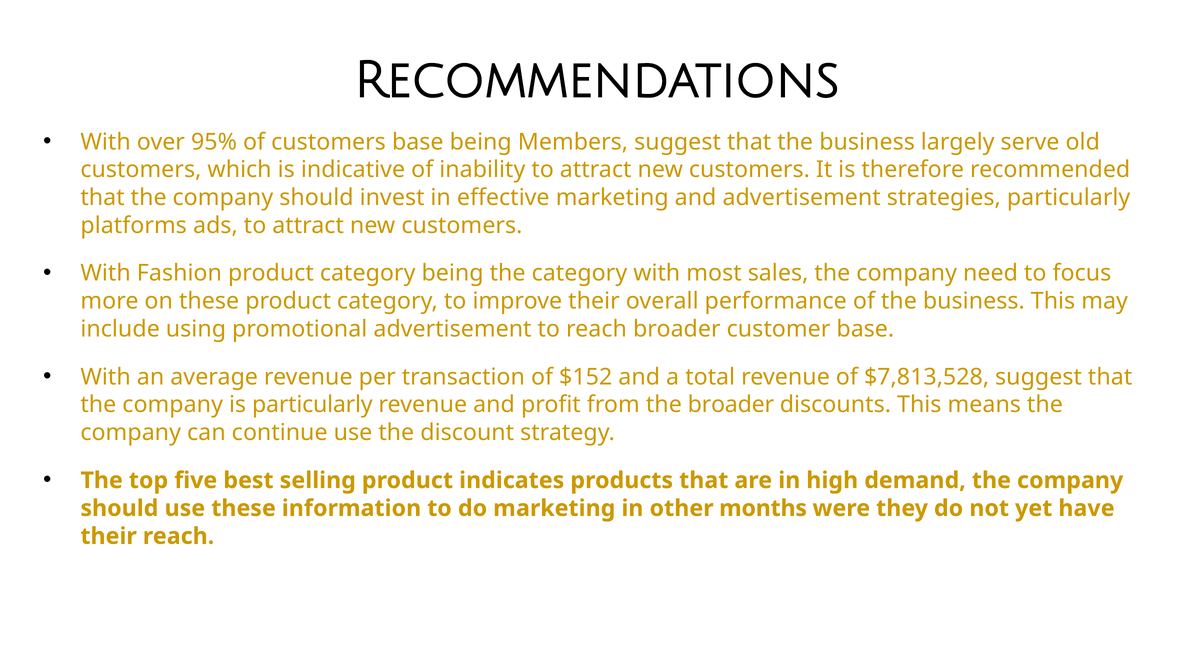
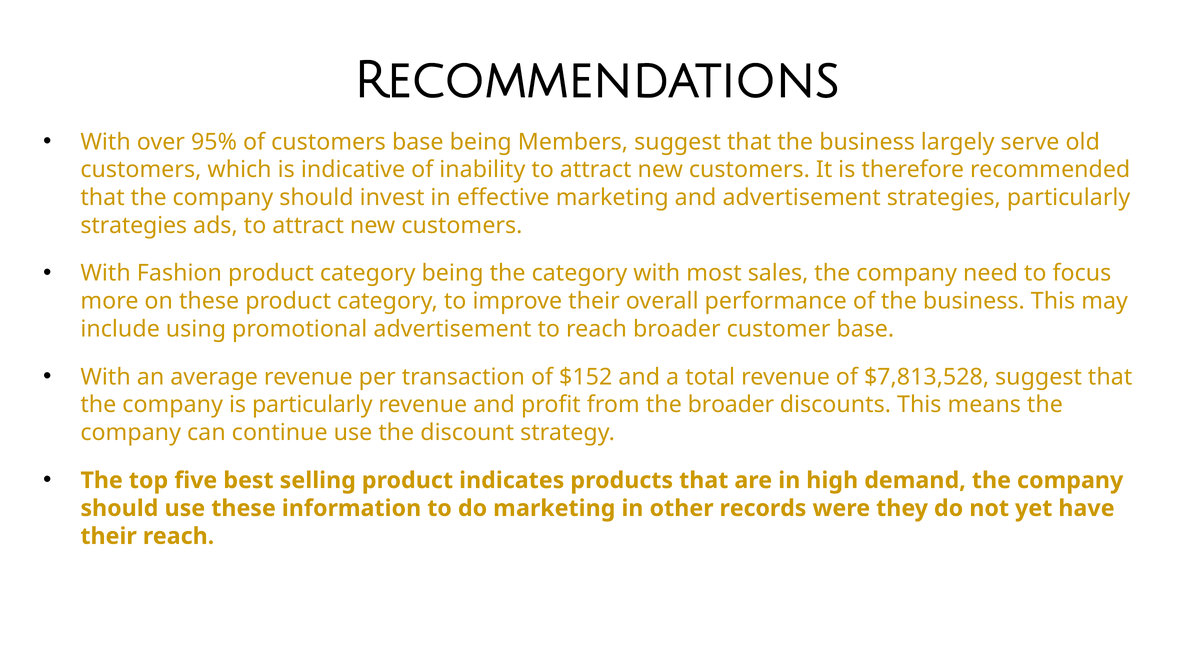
platforms at (134, 225): platforms -> strategies
months: months -> records
